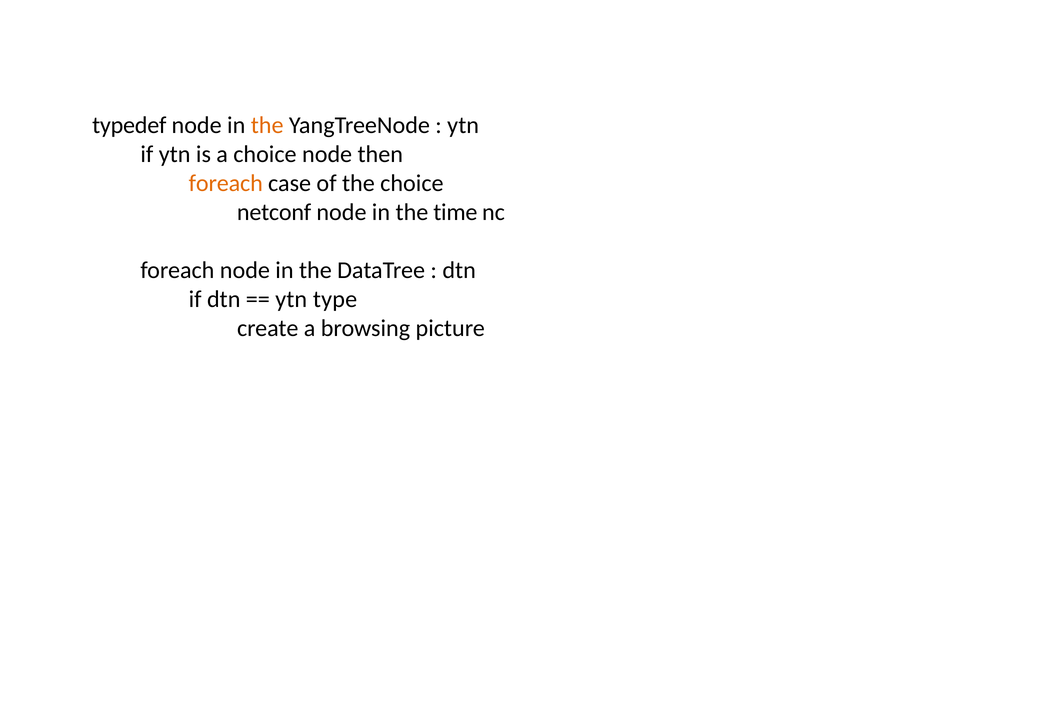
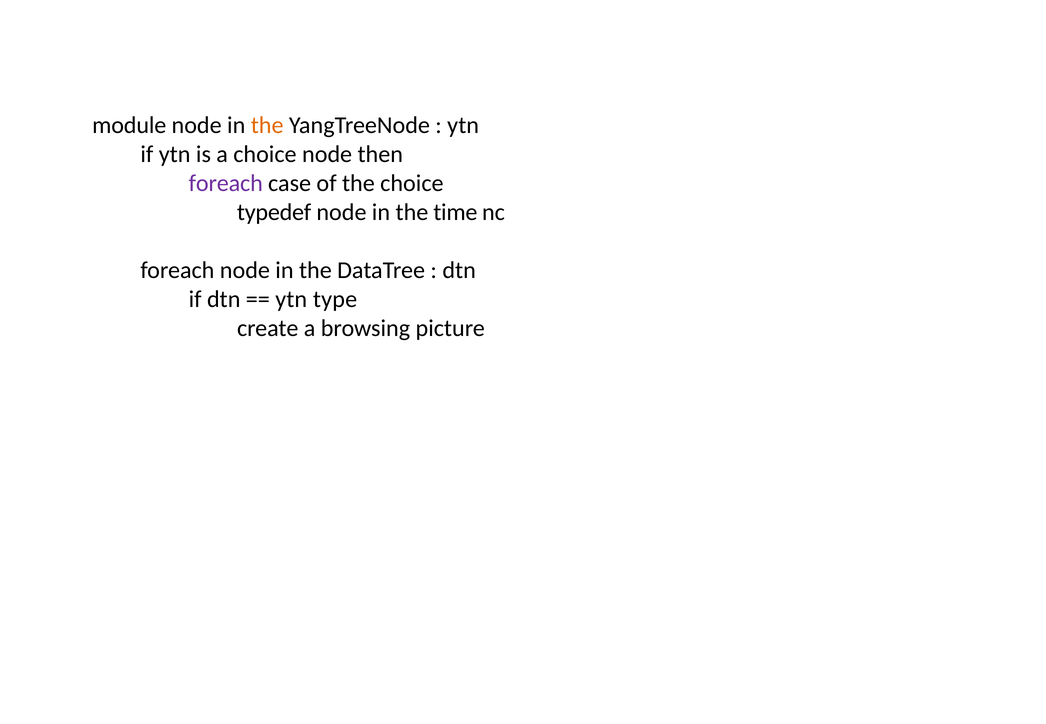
typedef: typedef -> module
foreach at (226, 183) colour: orange -> purple
netconf: netconf -> typedef
